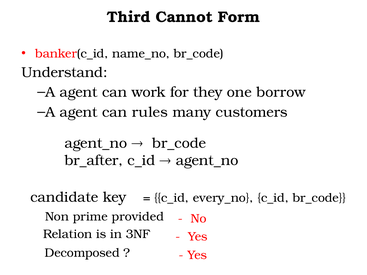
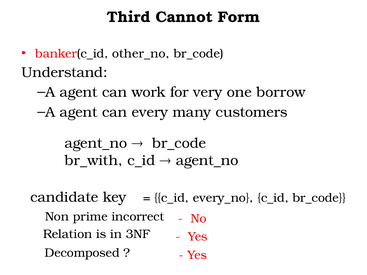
name_no: name_no -> other_no
they: they -> very
rules: rules -> every
br_after: br_after -> br_with
provided: provided -> incorrect
